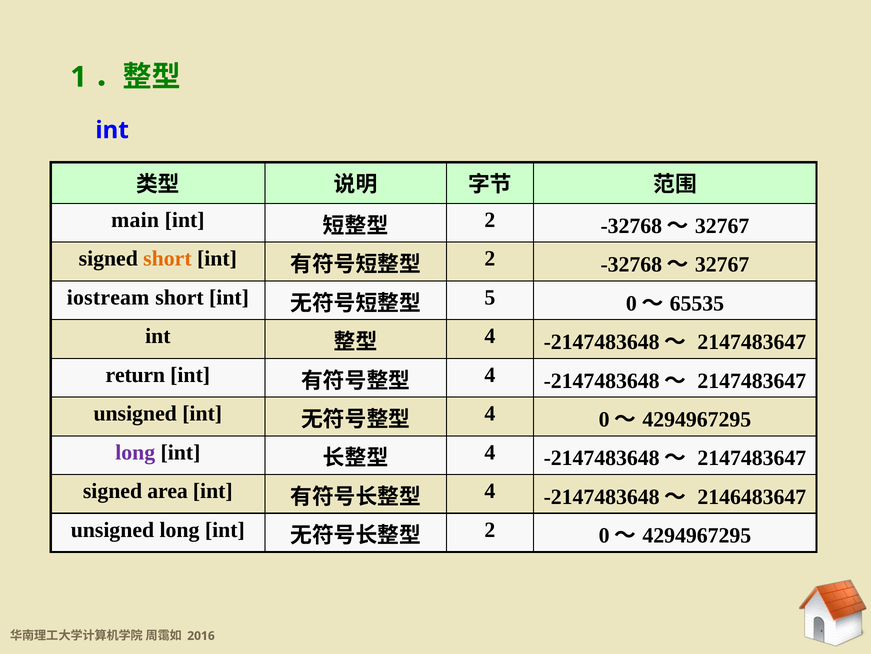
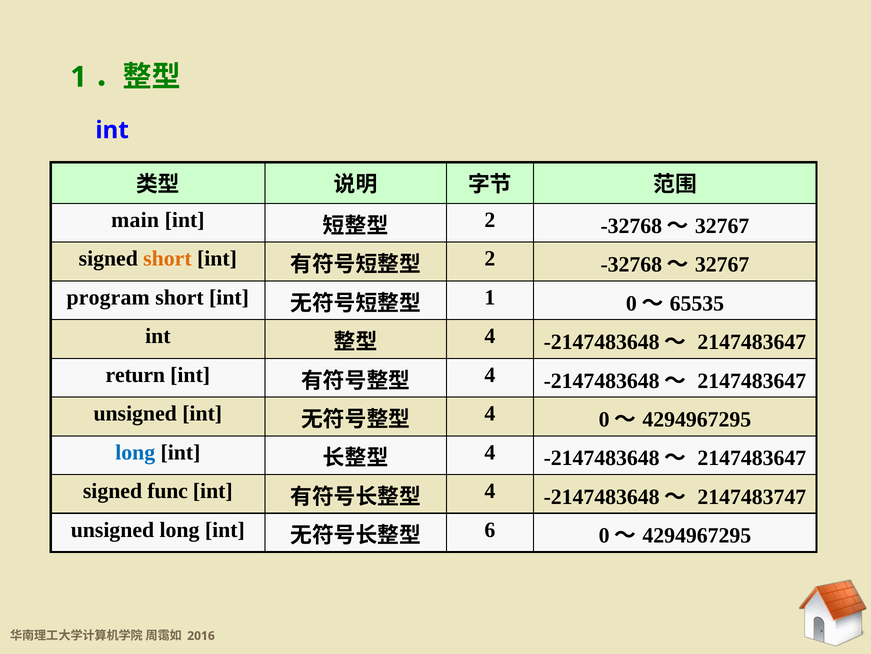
iostream: iostream -> program
5 at (490, 297): 5 -> 1
long at (135, 452) colour: purple -> blue
area: area -> func
2146483647: 2146483647 -> 2147483747
2 at (490, 529): 2 -> 6
